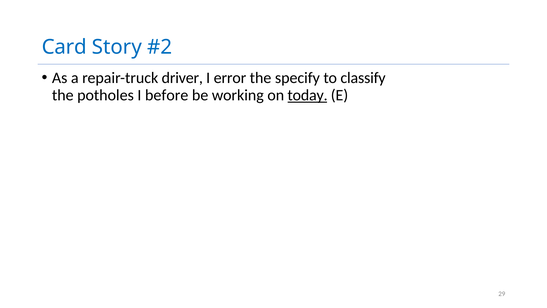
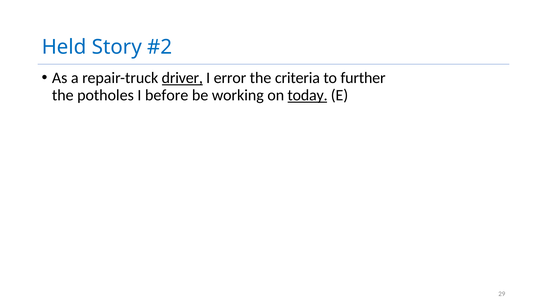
Card: Card -> Held
driver underline: none -> present
specify: specify -> criteria
classify: classify -> further
